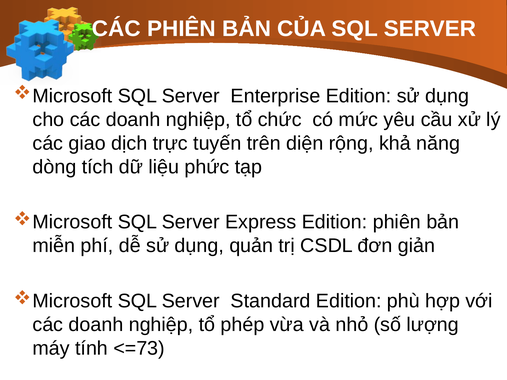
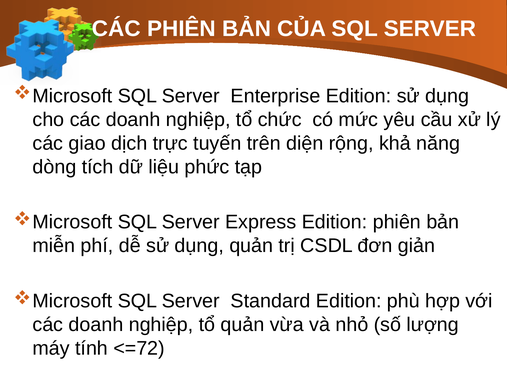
tổ phép: phép -> quản
<=73: <=73 -> <=72
